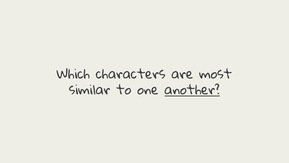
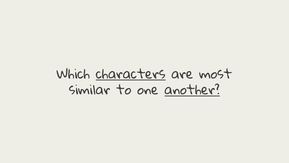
characters underline: none -> present
